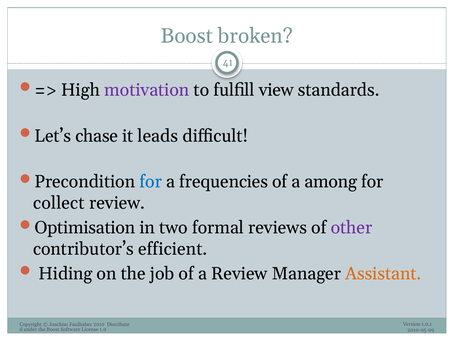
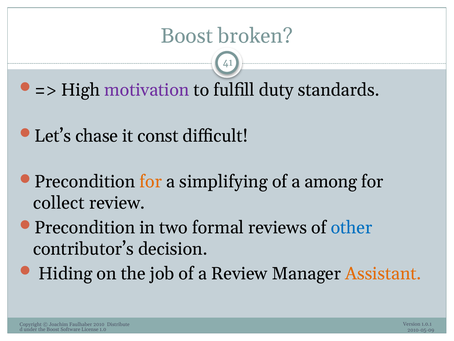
view: view -> duty
leads: leads -> const
for at (151, 182) colour: blue -> orange
frequencies: frequencies -> simplifying
Optimisation at (85, 227): Optimisation -> Precondition
other colour: purple -> blue
efficient: efficient -> decision
